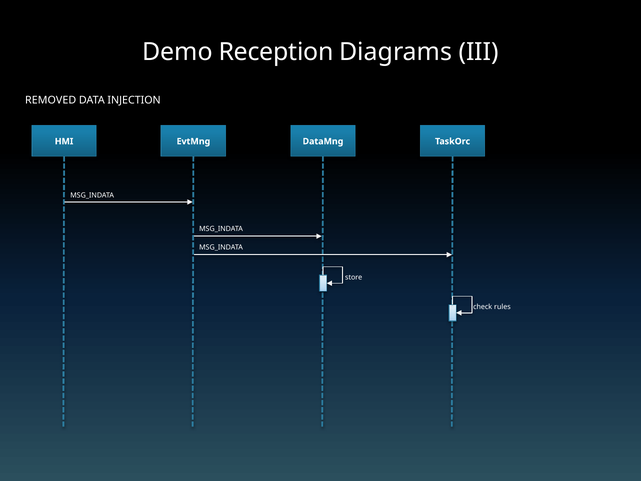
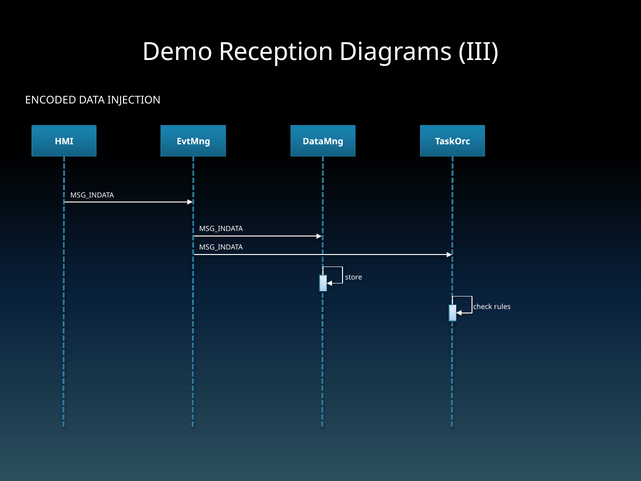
REMOVED: REMOVED -> ENCODED
